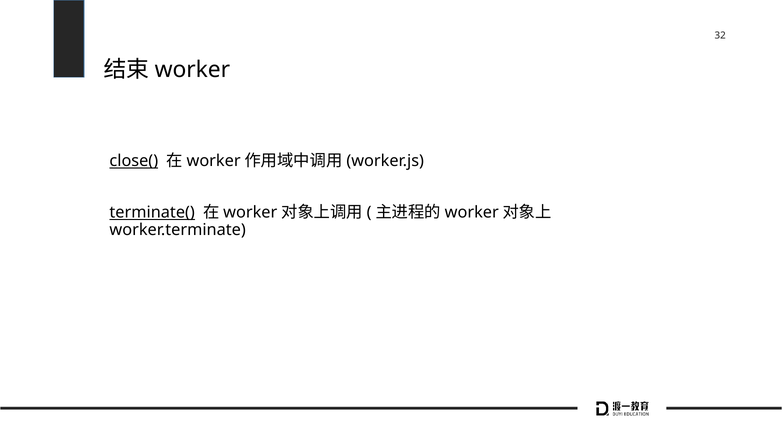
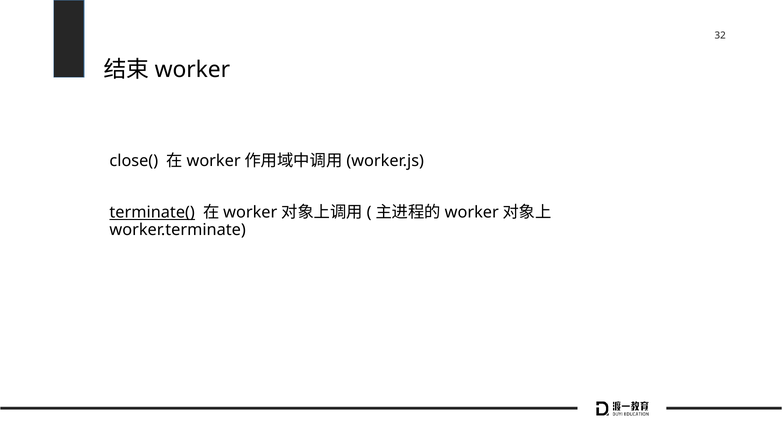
close( underline: present -> none
